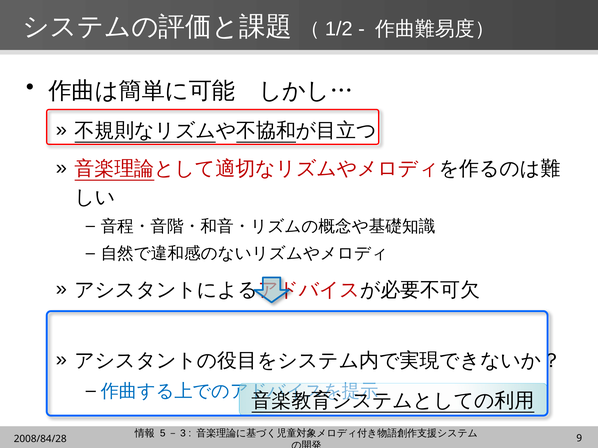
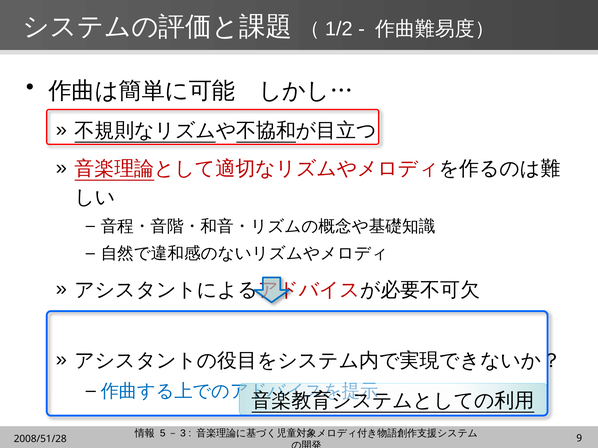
2008/84/28: 2008/84/28 -> 2008/51/28
